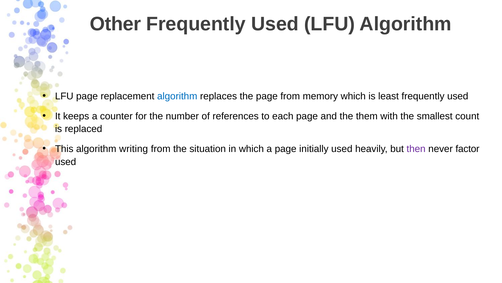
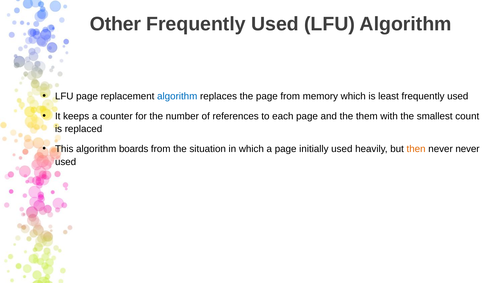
writing: writing -> boards
then colour: purple -> orange
never factor: factor -> never
